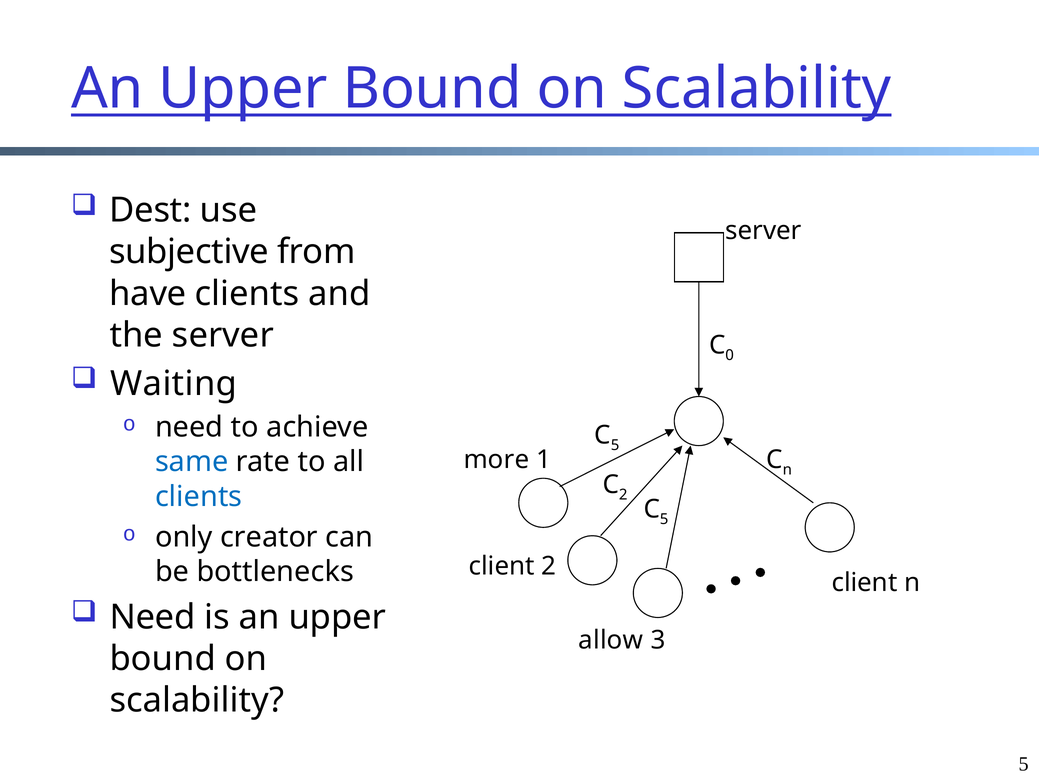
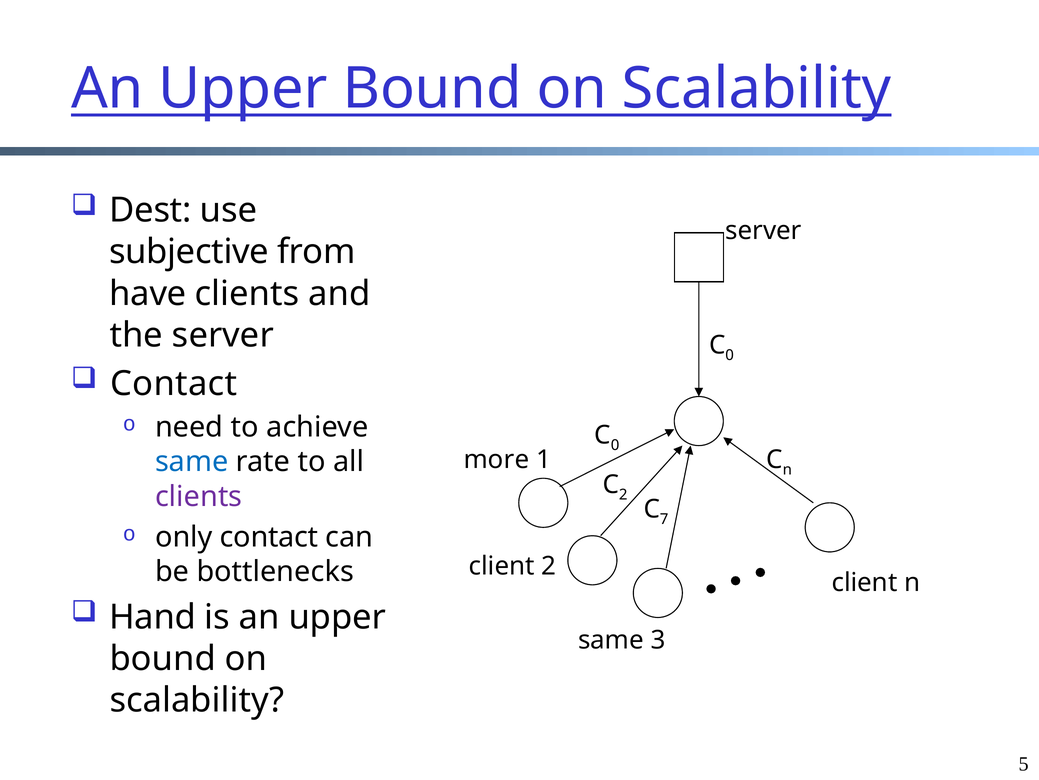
Waiting at (174, 383): Waiting -> Contact
5 at (615, 445): 5 -> 0
clients at (199, 496) colour: blue -> purple
5 at (664, 519): 5 -> 7
only creator: creator -> contact
Need at (153, 617): Need -> Hand
allow at (611, 639): allow -> same
